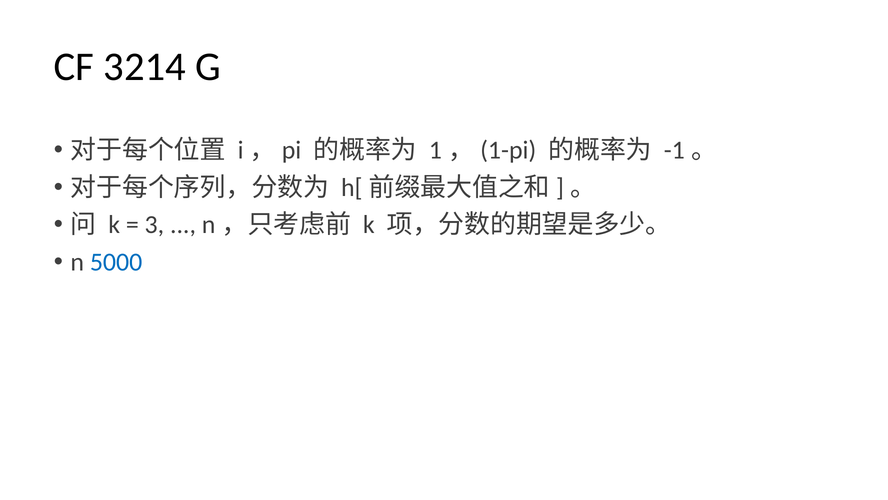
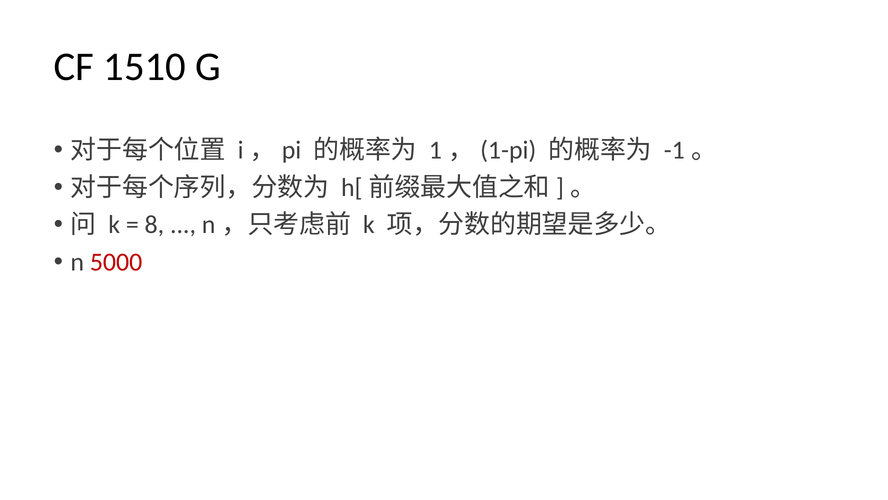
3214: 3214 -> 1510
3: 3 -> 8
5000 colour: blue -> red
